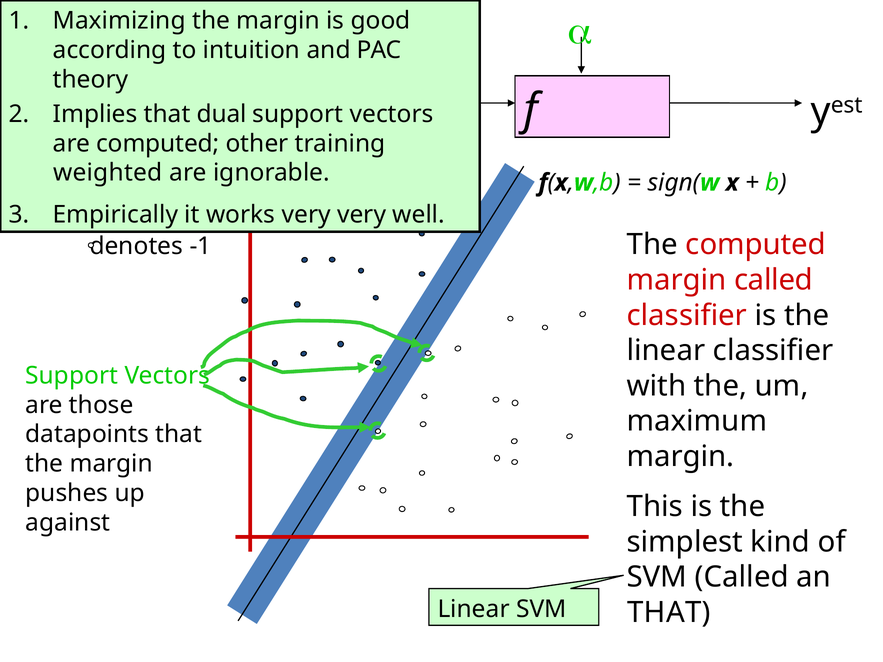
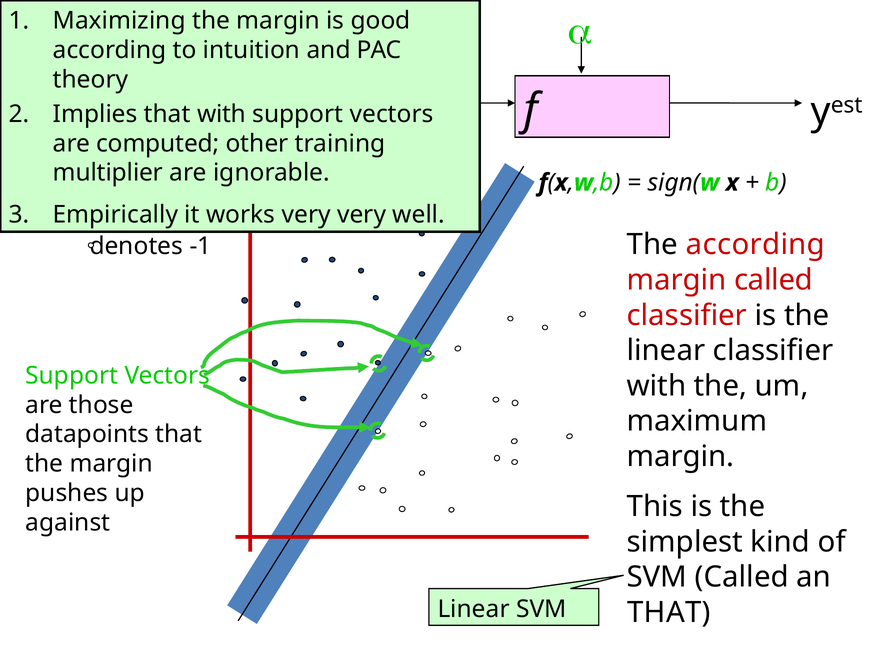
that dual: dual -> with
weighted: weighted -> multiplier
The computed: computed -> according
